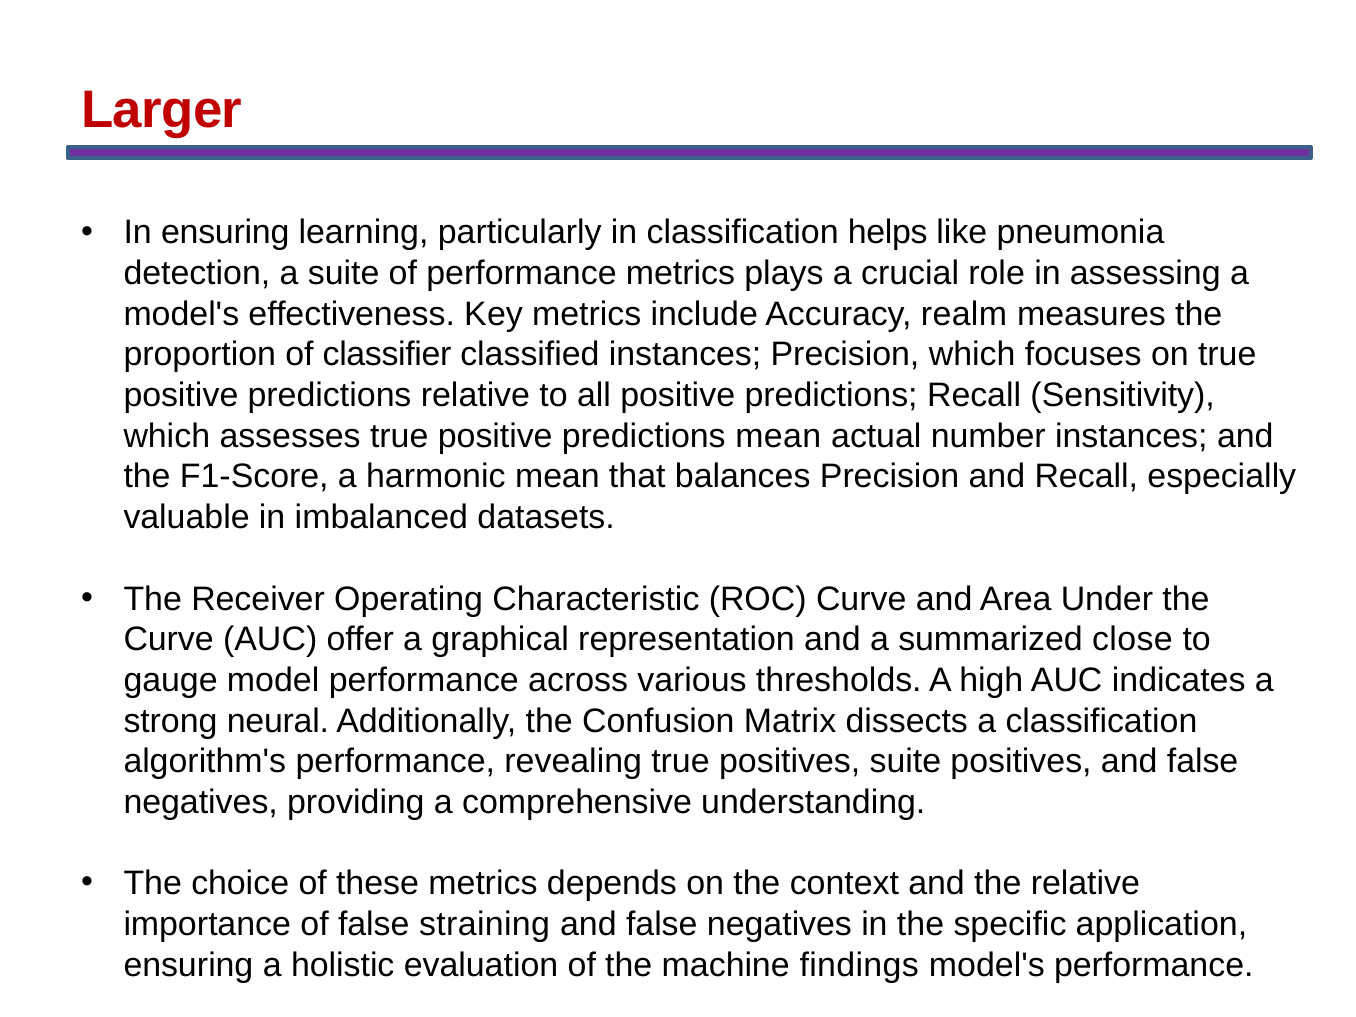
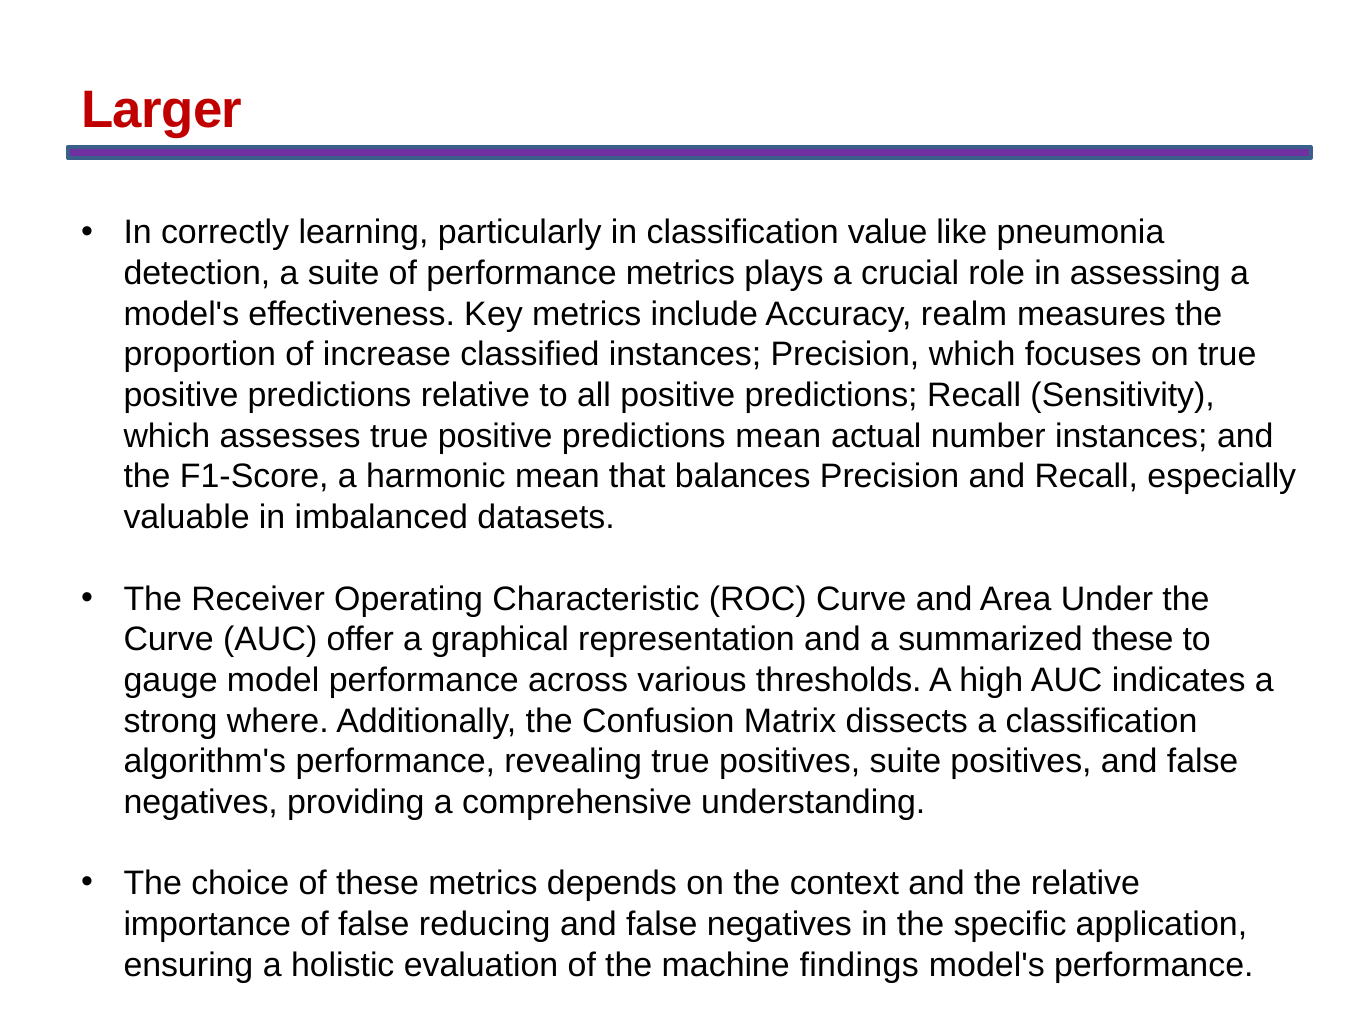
In ensuring: ensuring -> correctly
helps: helps -> value
classifier: classifier -> increase
summarized close: close -> these
neural: neural -> where
straining: straining -> reducing
